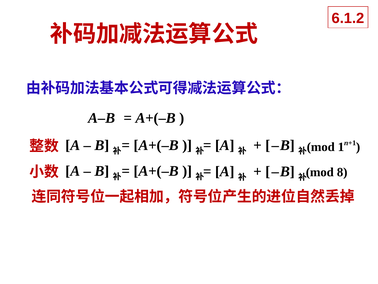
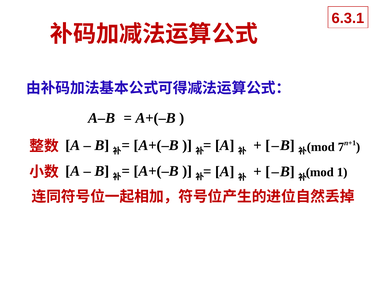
6.1.2: 6.1.2 -> 6.3.1
1: 1 -> 7
8: 8 -> 1
